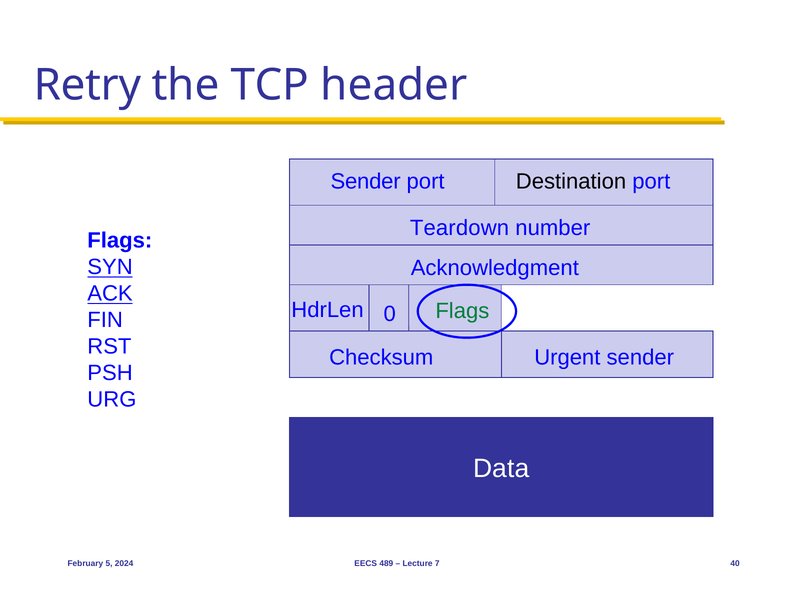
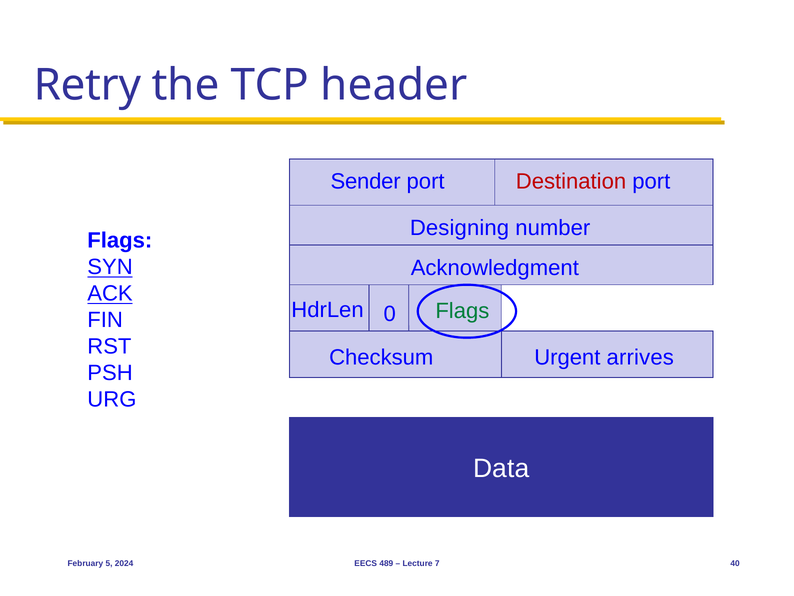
Destination colour: black -> red
Teardown: Teardown -> Designing
Urgent sender: sender -> arrives
